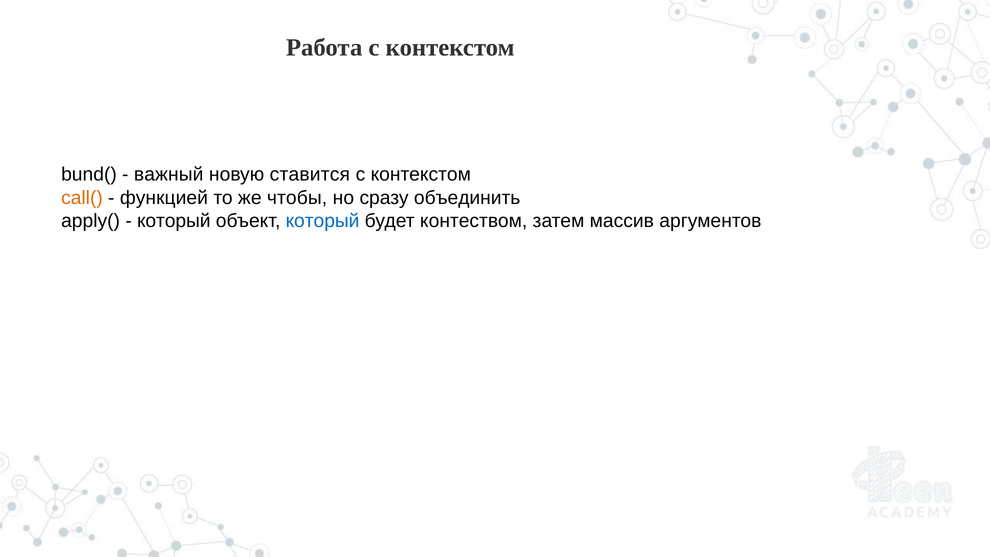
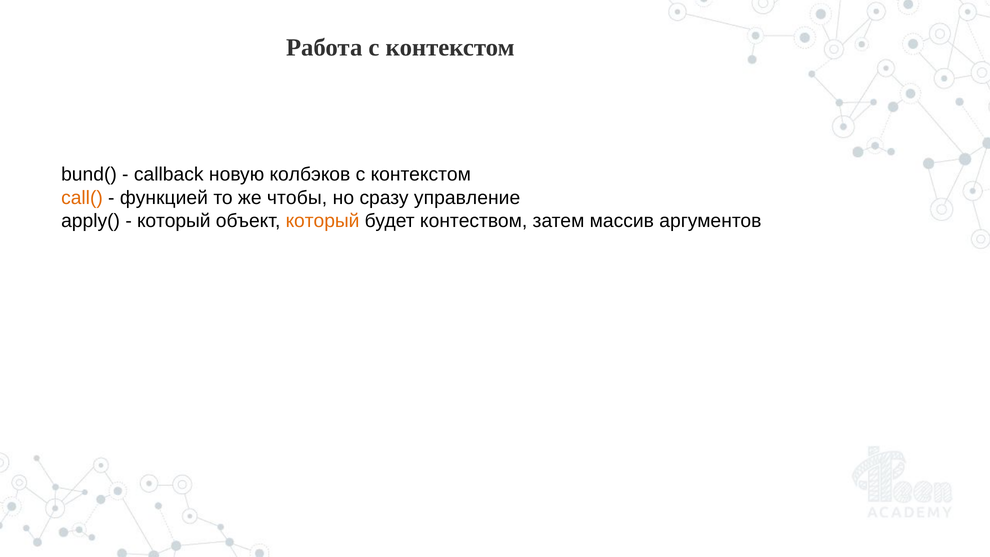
важный: важный -> callback
ставится: ставится -> колбэков
объединить: объединить -> управление
который at (323, 221) colour: blue -> orange
